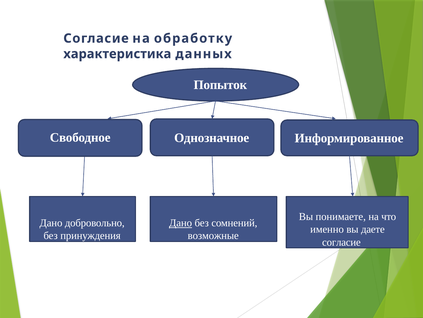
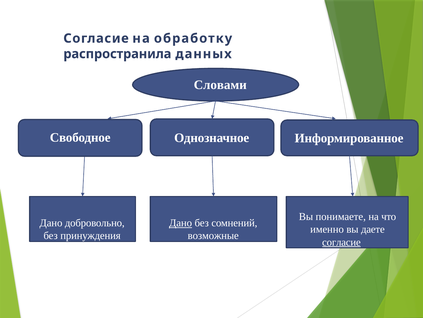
характеристика: характеристика -> распространила
Попыток: Попыток -> Словами
согласие at (341, 242) underline: none -> present
